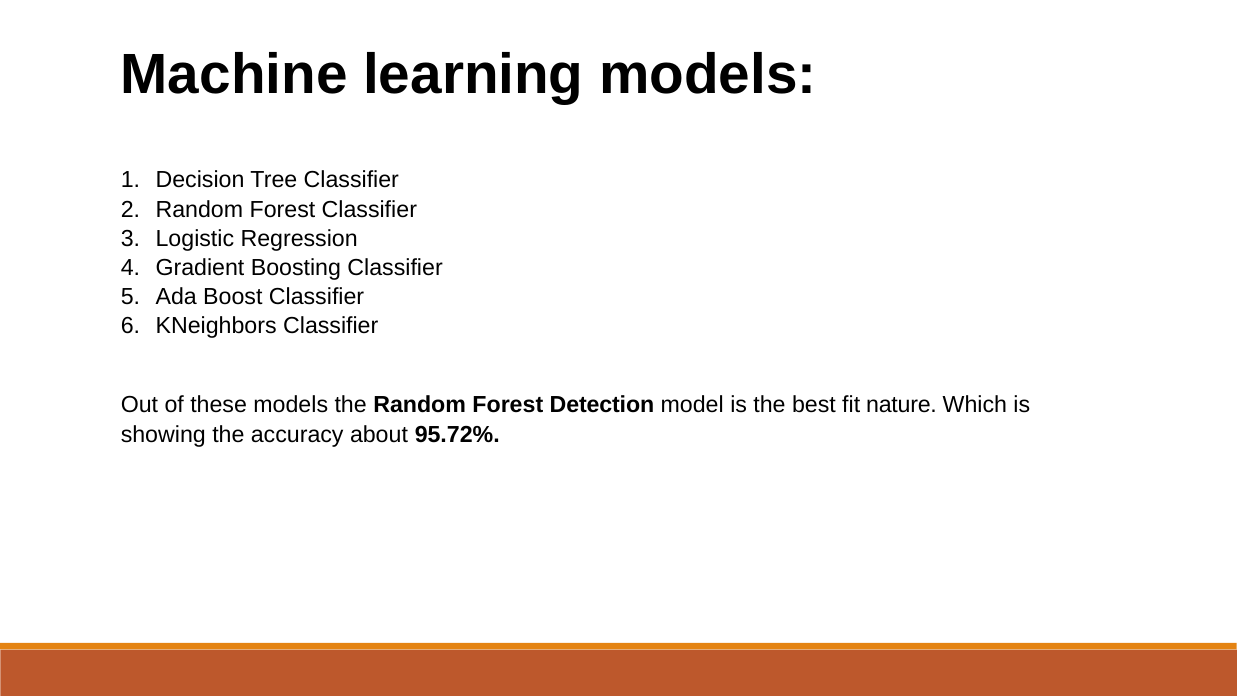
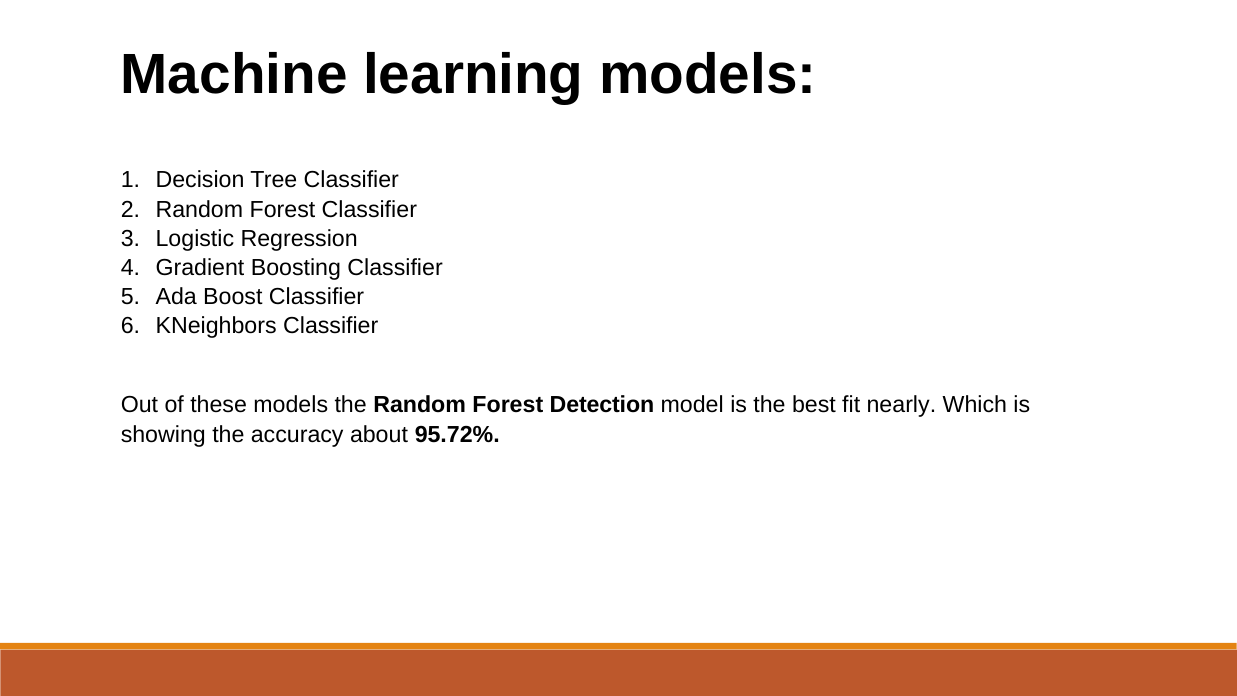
nature: nature -> nearly
